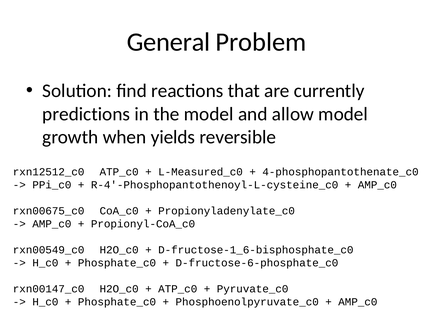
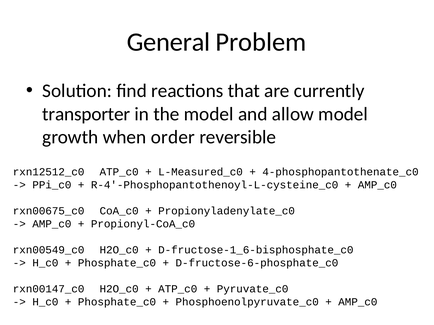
predictions: predictions -> transporter
yields: yields -> order
